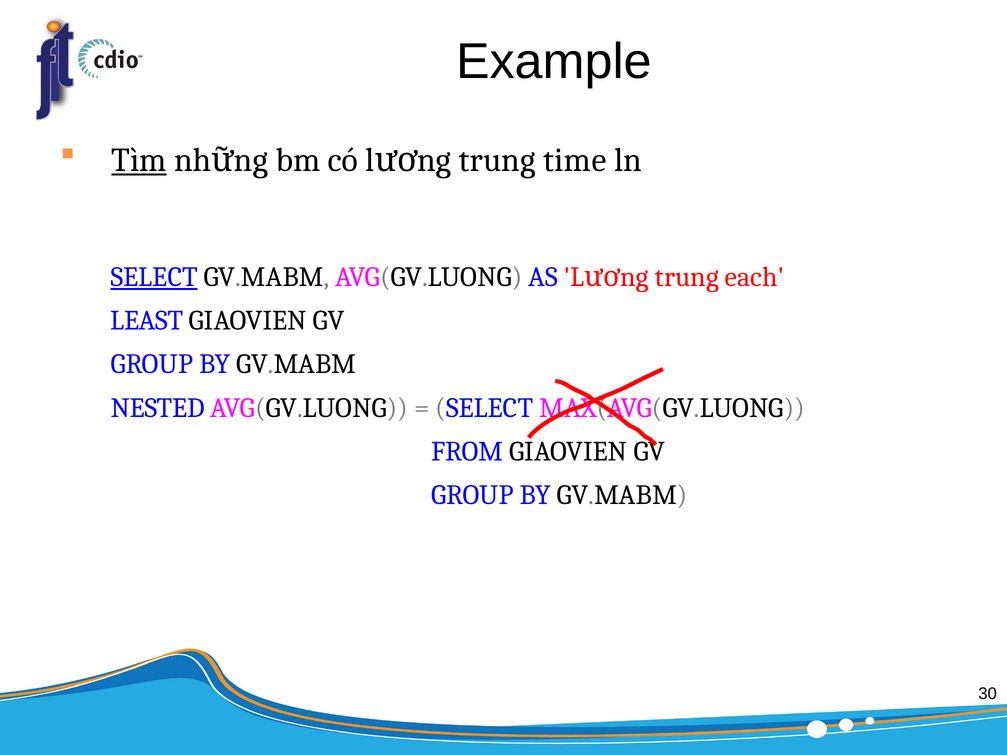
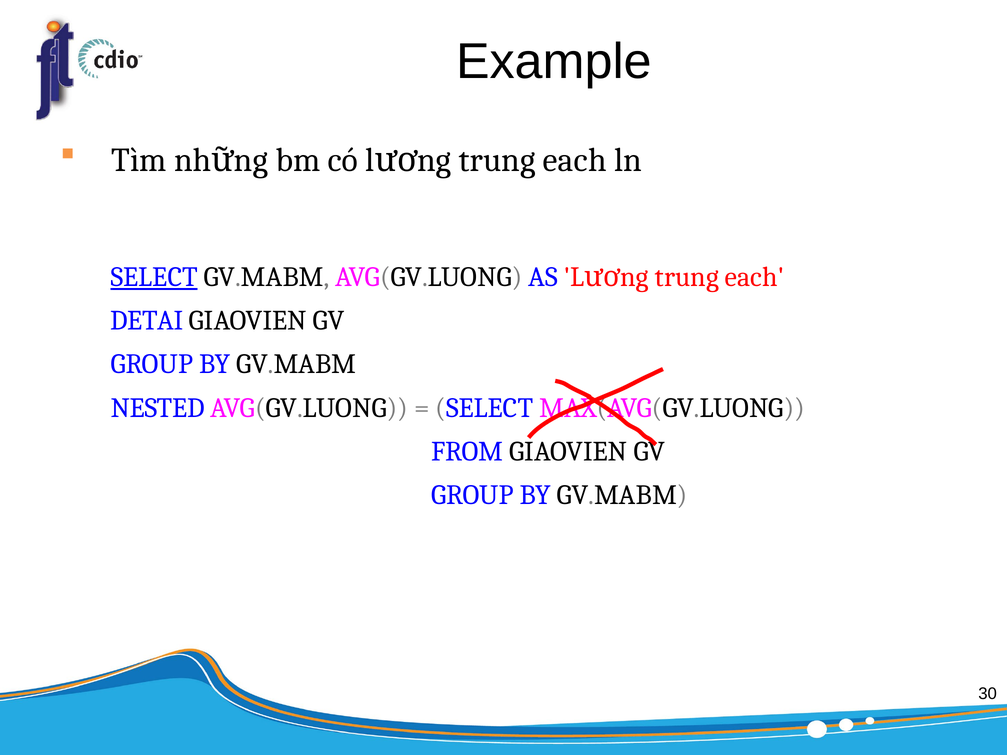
Tìm underline: present -> none
time at (575, 160): time -> each
LEAST: LEAST -> DETAI
